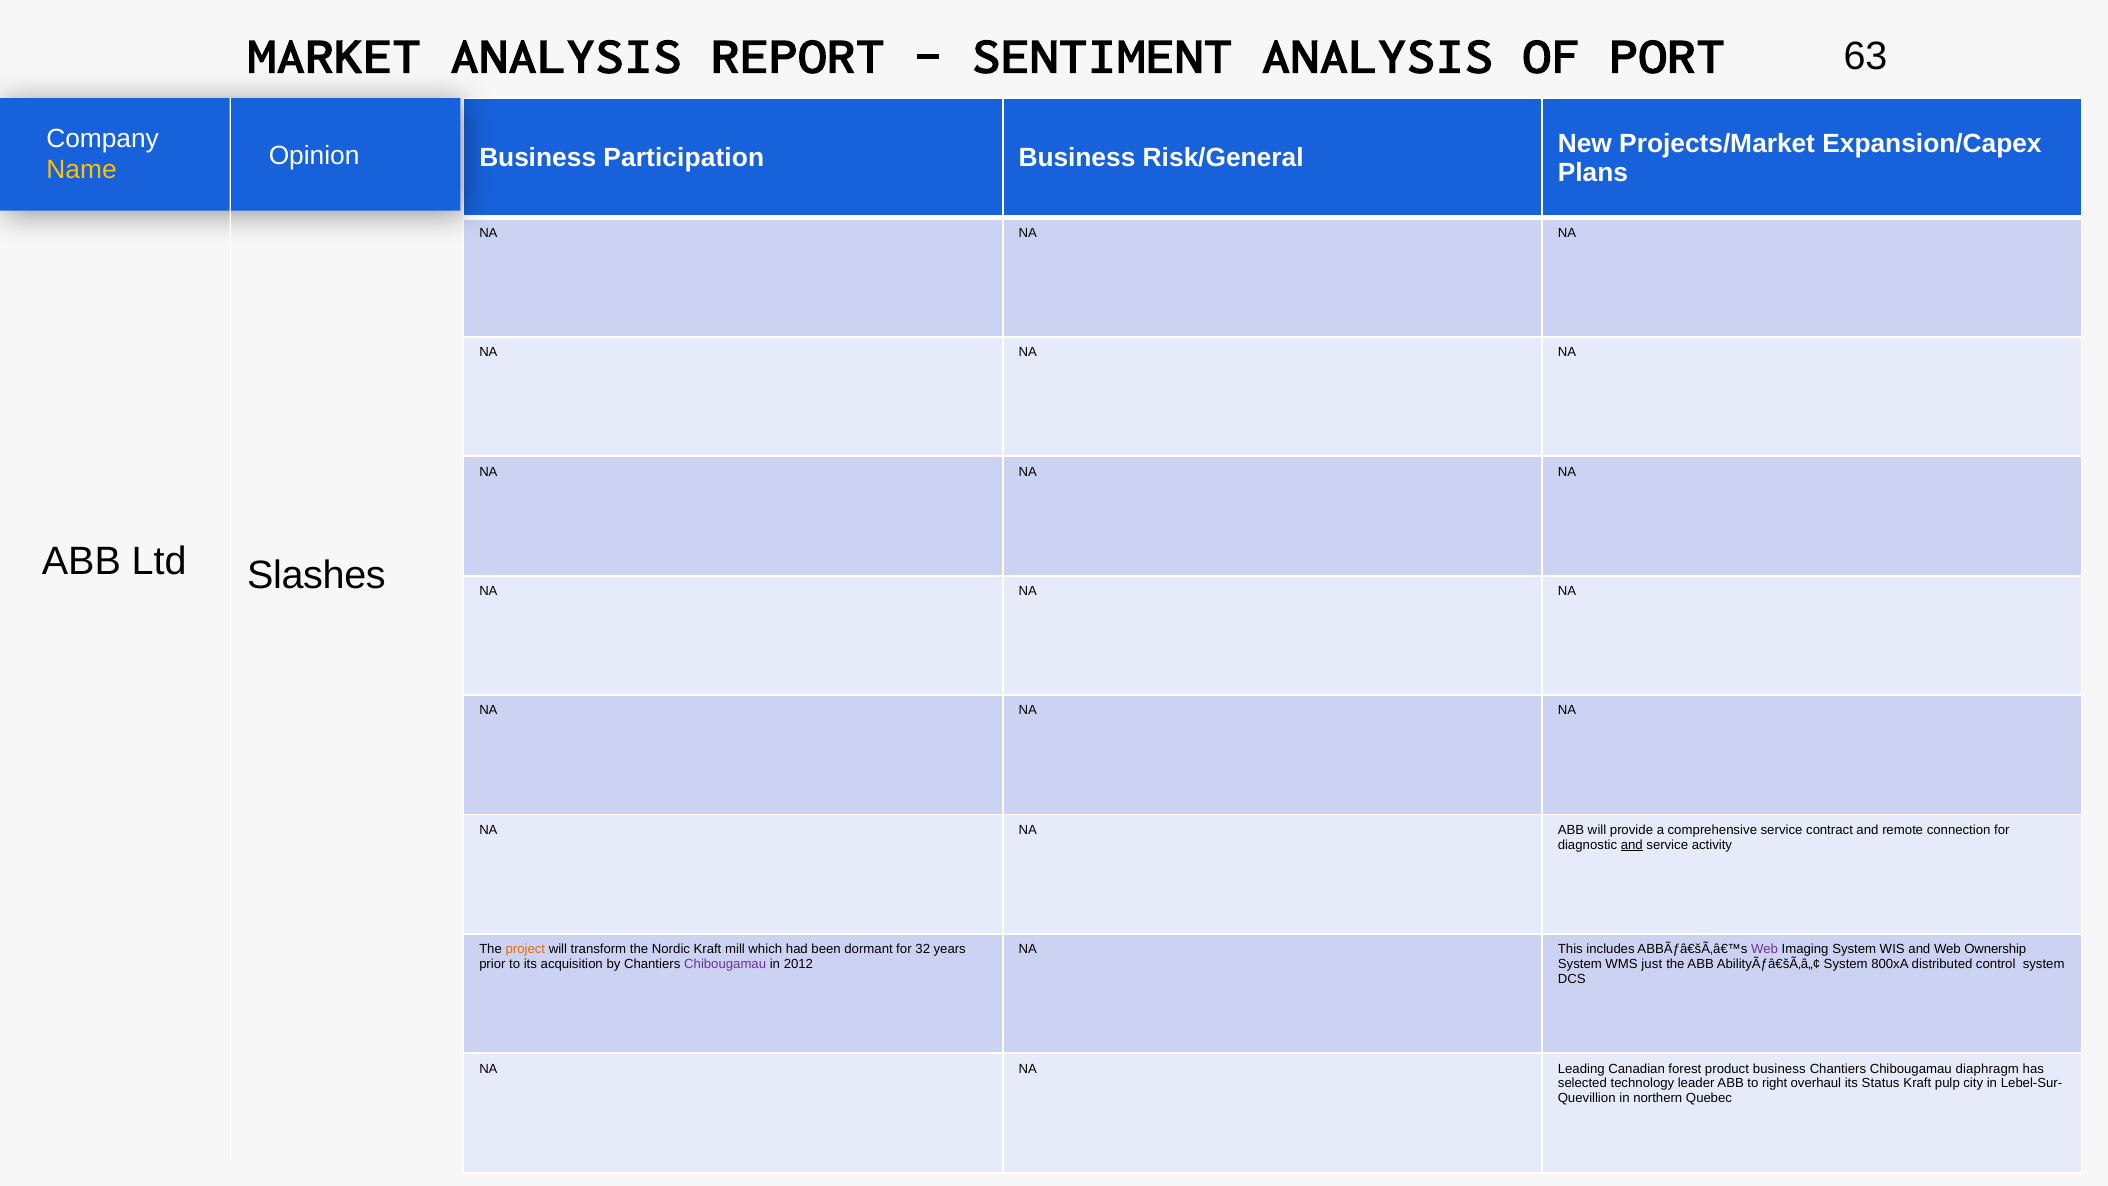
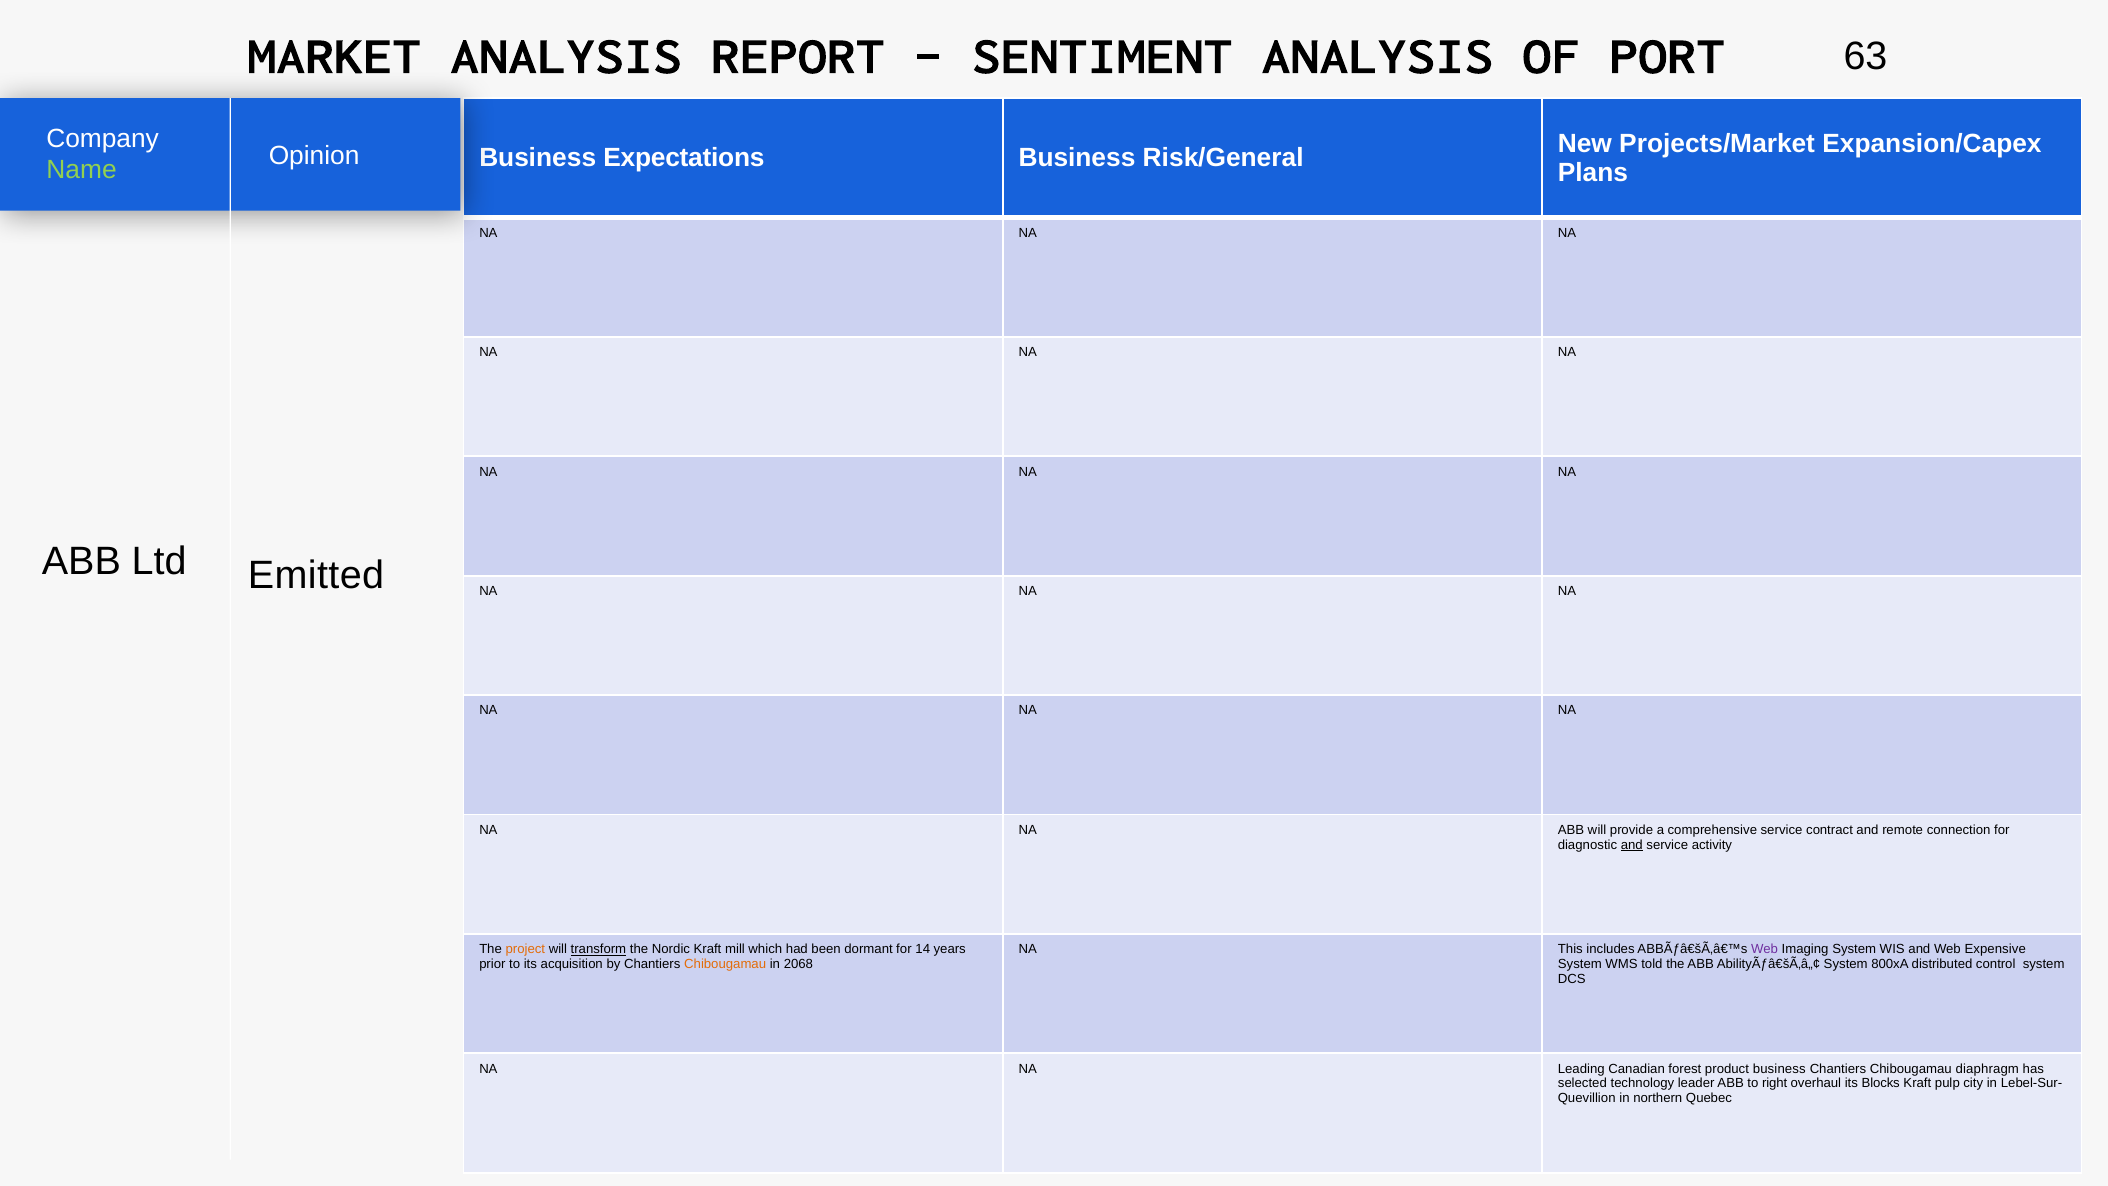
Participation: Participation -> Expectations
Name colour: yellow -> light green
Slashes: Slashes -> Emitted
transform underline: none -> present
32: 32 -> 14
Ownership: Ownership -> Expensive
Chibougamau at (725, 964) colour: purple -> orange
2012: 2012 -> 2068
just: just -> told
Status: Status -> Blocks
